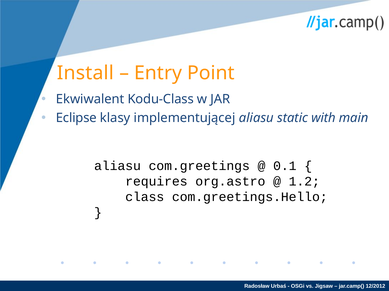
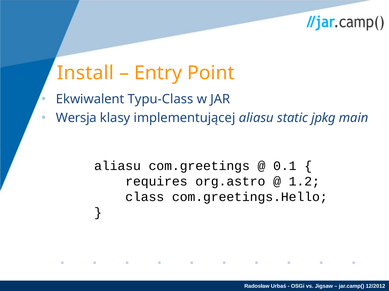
Kodu-Class: Kodu-Class -> Typu-Class
Eclipse: Eclipse -> Wersja
with: with -> jpkg
